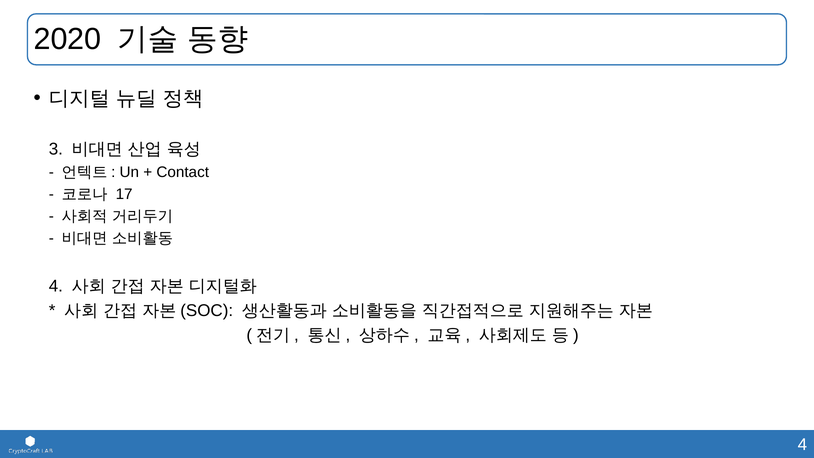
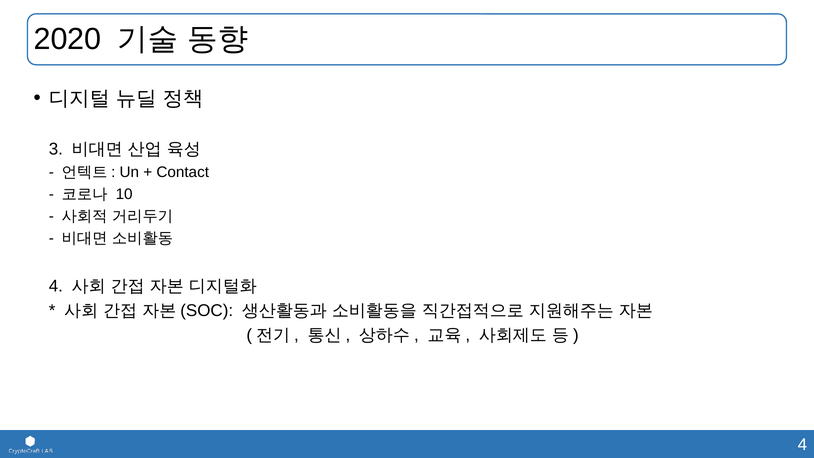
17: 17 -> 10
